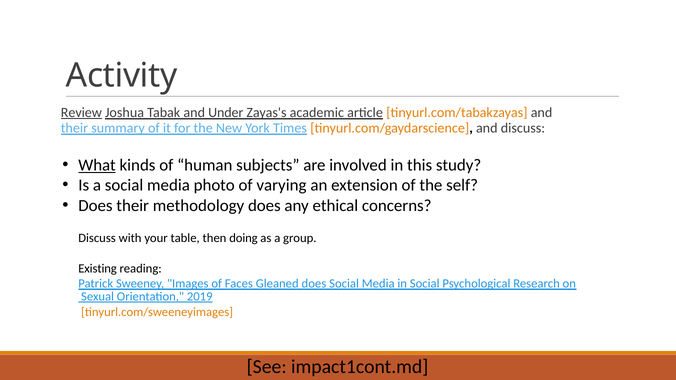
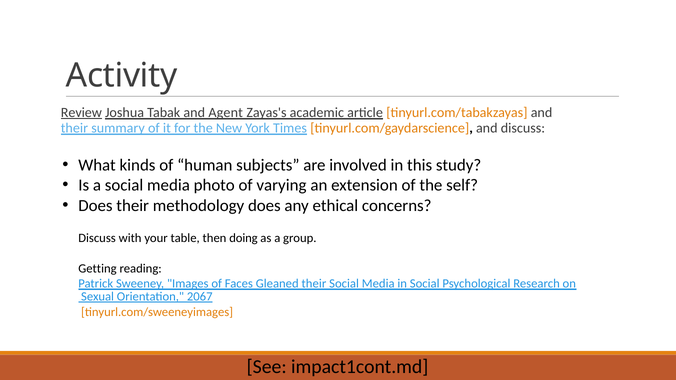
Under: Under -> Agent
What underline: present -> none
Existing: Existing -> Getting
Gleaned does: does -> their
2019: 2019 -> 2067
